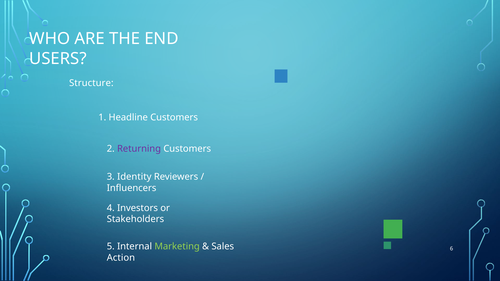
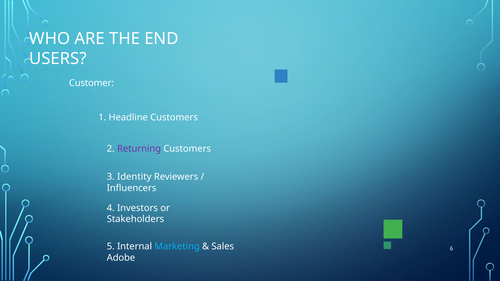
Structure: Structure -> Customer
Marketing colour: light green -> light blue
Action: Action -> Adobe
